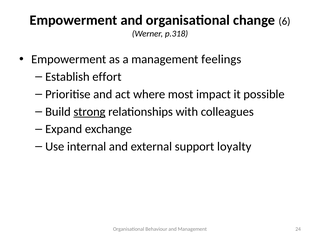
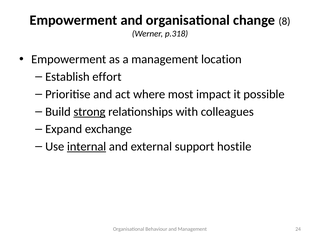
6: 6 -> 8
feelings: feelings -> location
internal underline: none -> present
loyalty: loyalty -> hostile
